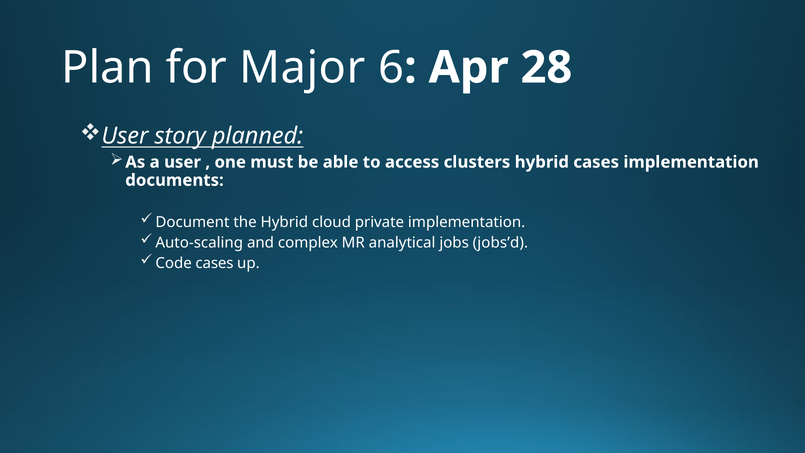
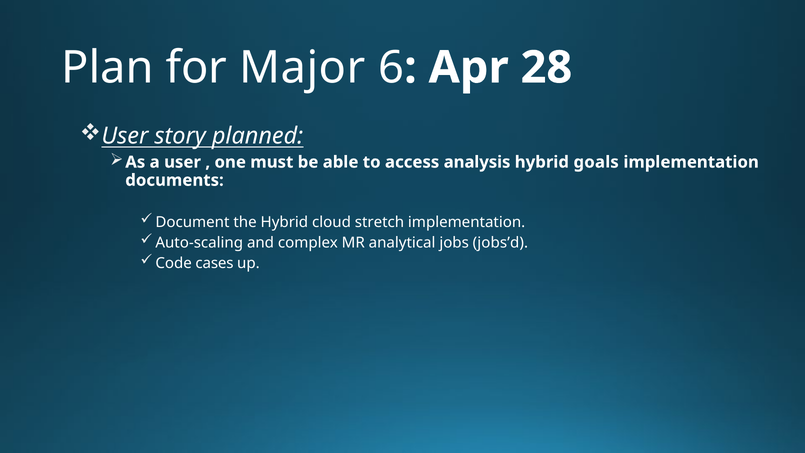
clusters: clusters -> analysis
hybrid cases: cases -> goals
private: private -> stretch
